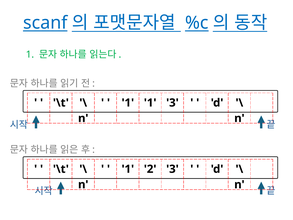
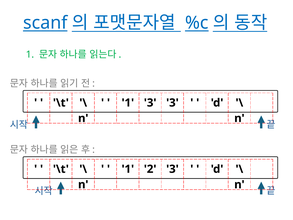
1 1: 1 -> 3
